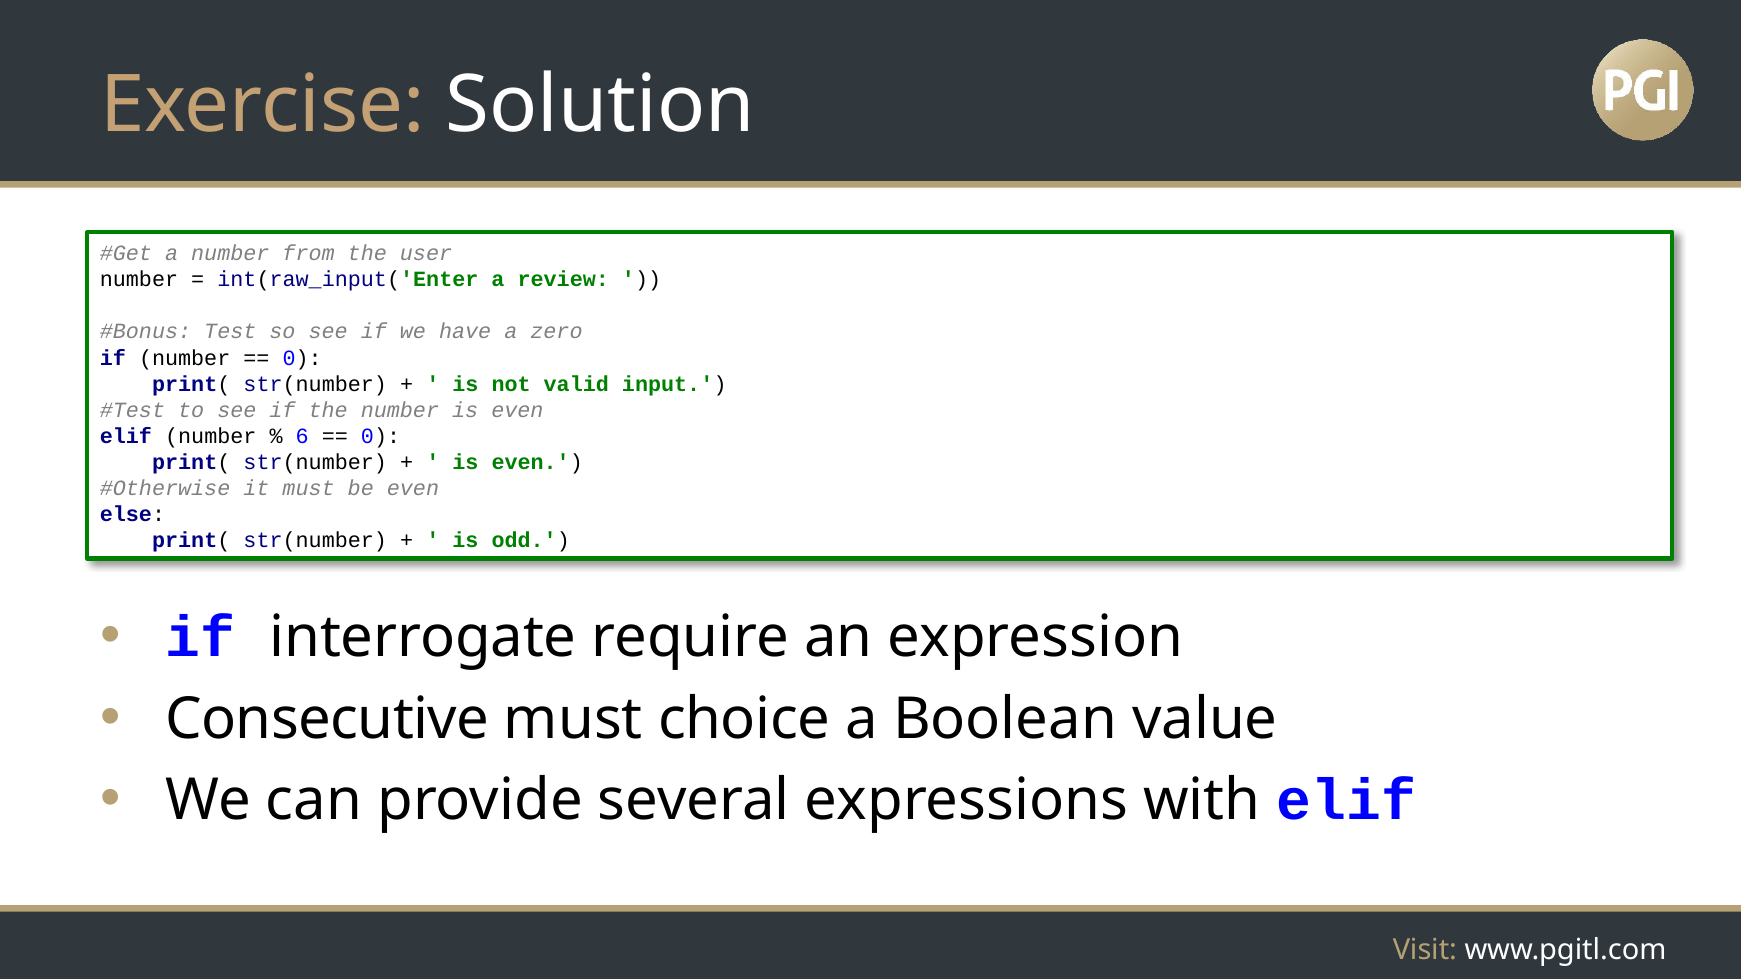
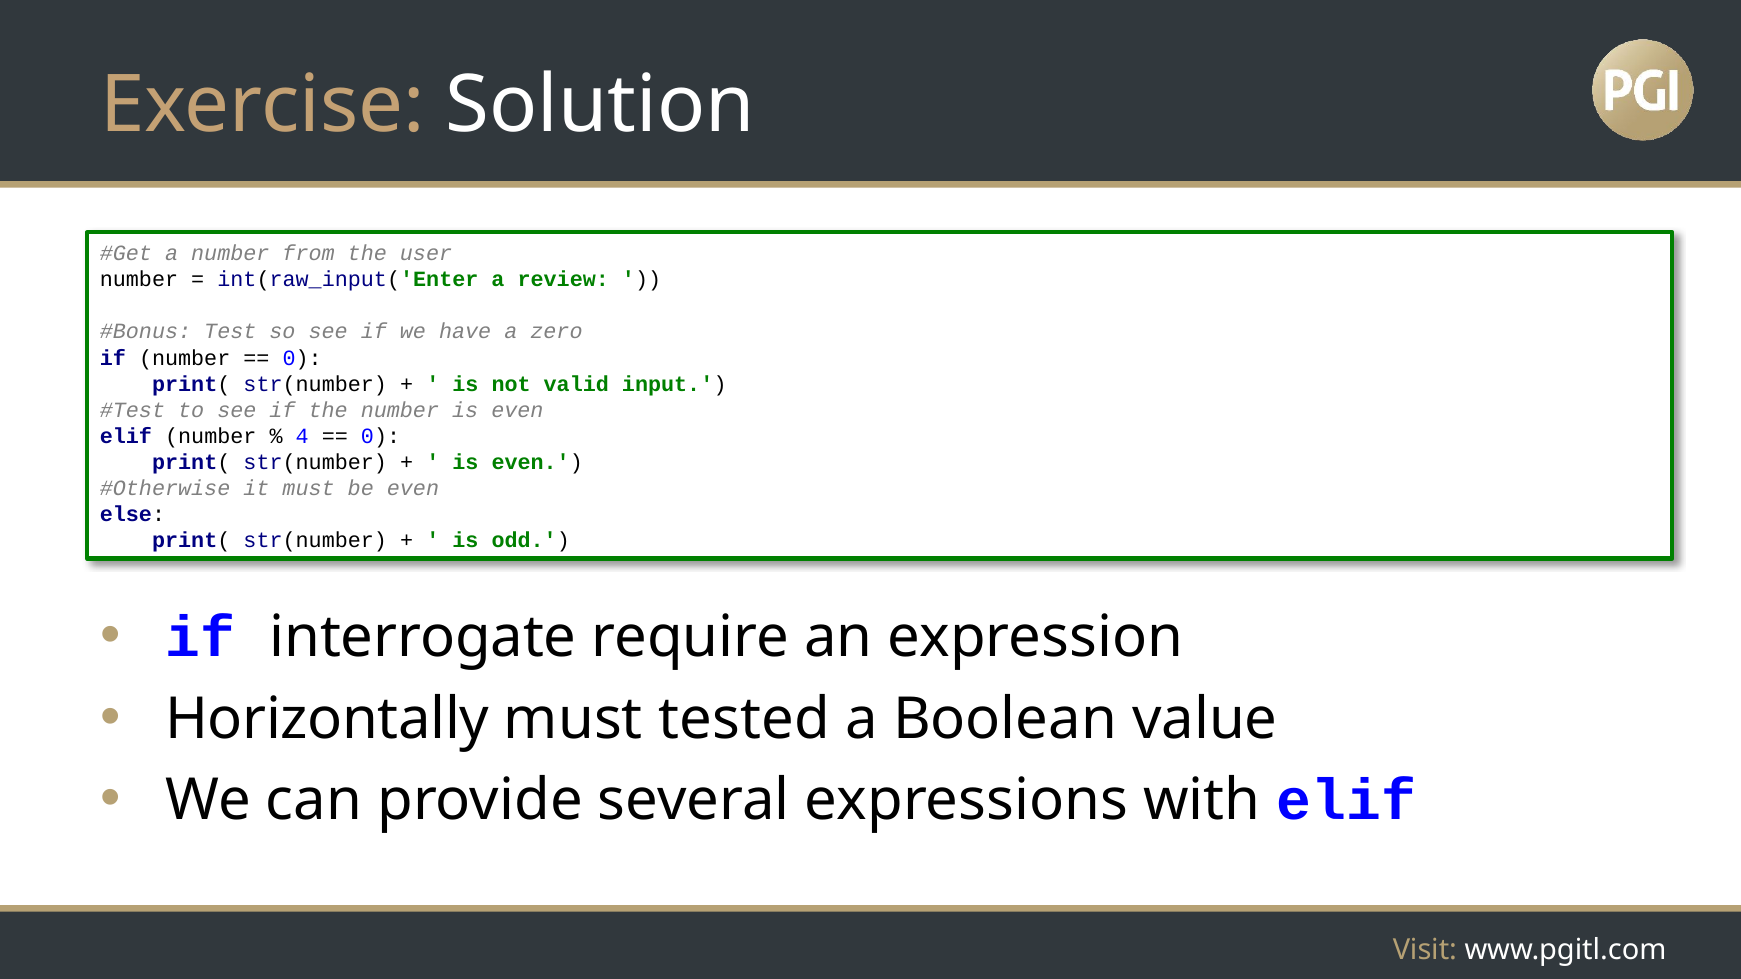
6: 6 -> 4
Consecutive: Consecutive -> Horizontally
choice: choice -> tested
